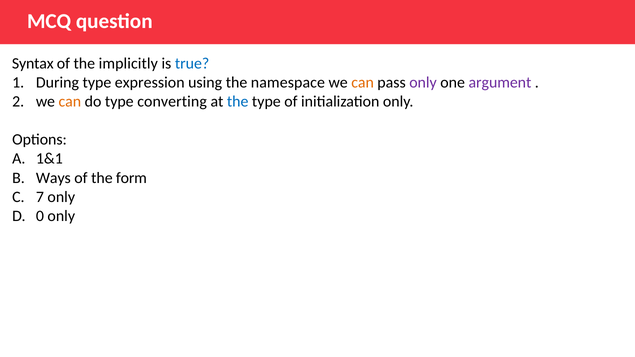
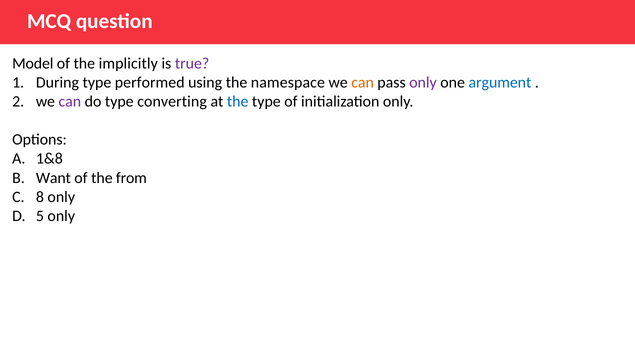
Syntax: Syntax -> Model
true colour: blue -> purple
expression: expression -> performed
argument colour: purple -> blue
can at (70, 102) colour: orange -> purple
1&1: 1&1 -> 1&8
Ways: Ways -> Want
form: form -> from
7: 7 -> 8
0: 0 -> 5
